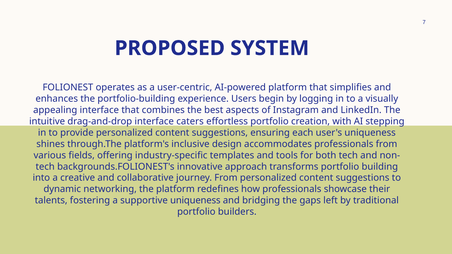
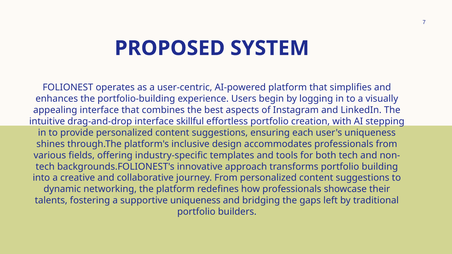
caters: caters -> skillful
